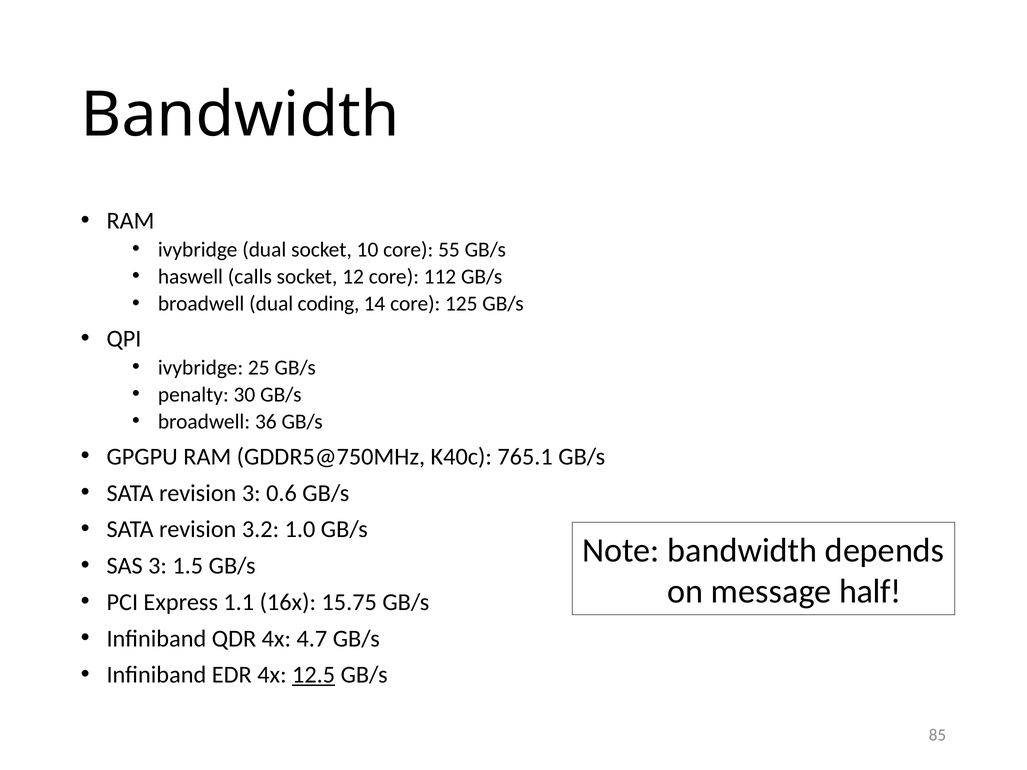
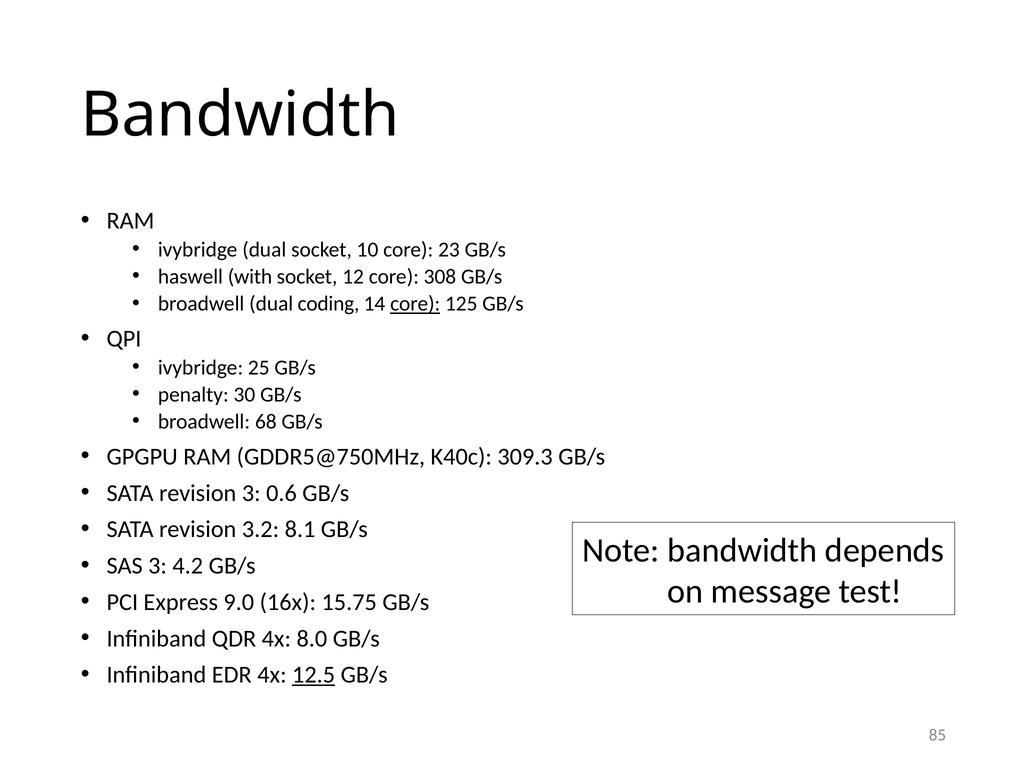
55: 55 -> 23
calls: calls -> with
112: 112 -> 308
core at (415, 304) underline: none -> present
36: 36 -> 68
765.1: 765.1 -> 309.3
1.0: 1.0 -> 8.1
1.5: 1.5 -> 4.2
half: half -> test
1.1: 1.1 -> 9.0
4.7: 4.7 -> 8.0
